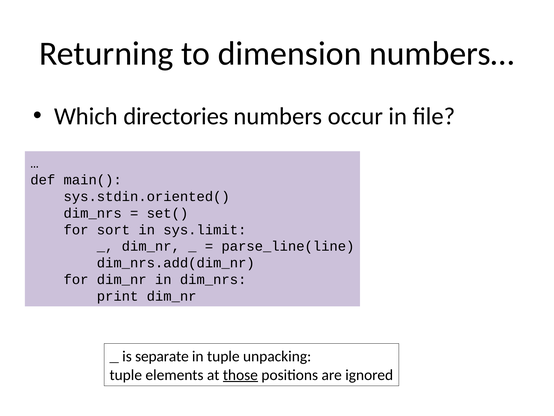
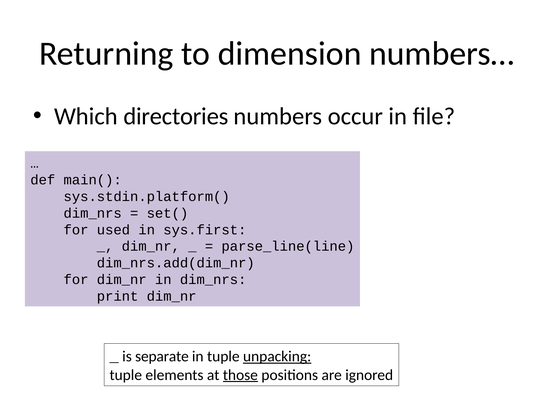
sys.stdin.oriented(: sys.stdin.oriented( -> sys.stdin.platform(
sort: sort -> used
sys.limit: sys.limit -> sys.first
unpacking underline: none -> present
